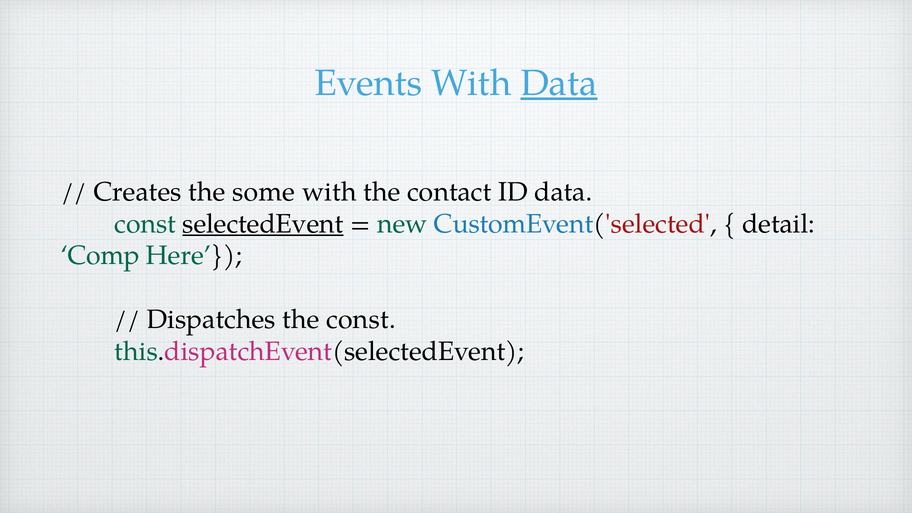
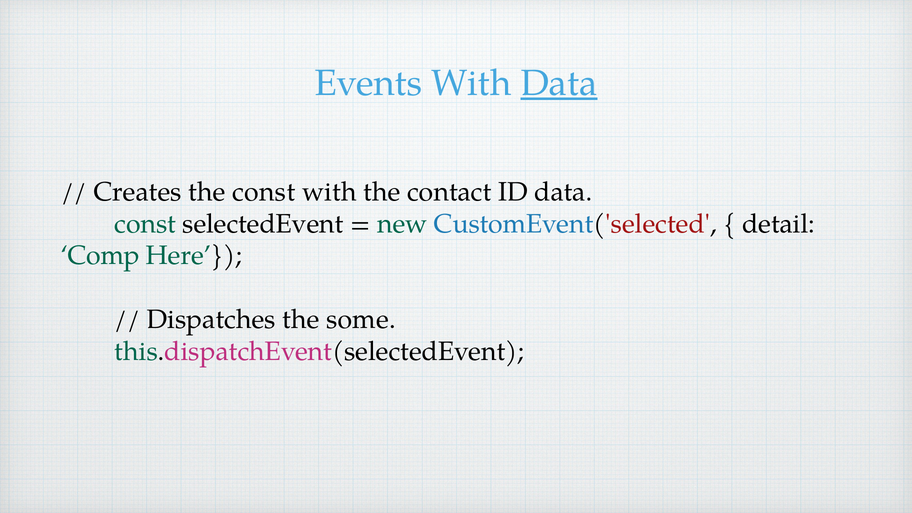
the some: some -> const
selectedEvent underline: present -> none
the const: const -> some
